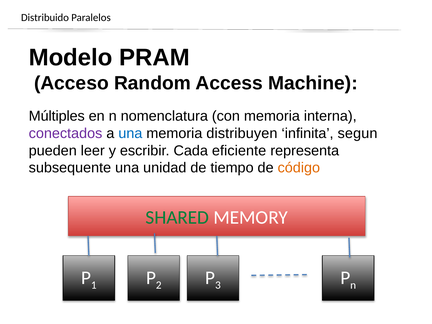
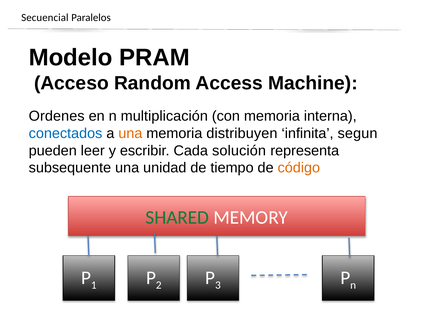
Distribuido: Distribuido -> Secuencial
Múltiples: Múltiples -> Ordenes
nomenclatura: nomenclatura -> multiplicación
conectados colour: purple -> blue
una at (130, 133) colour: blue -> orange
eficiente: eficiente -> solución
